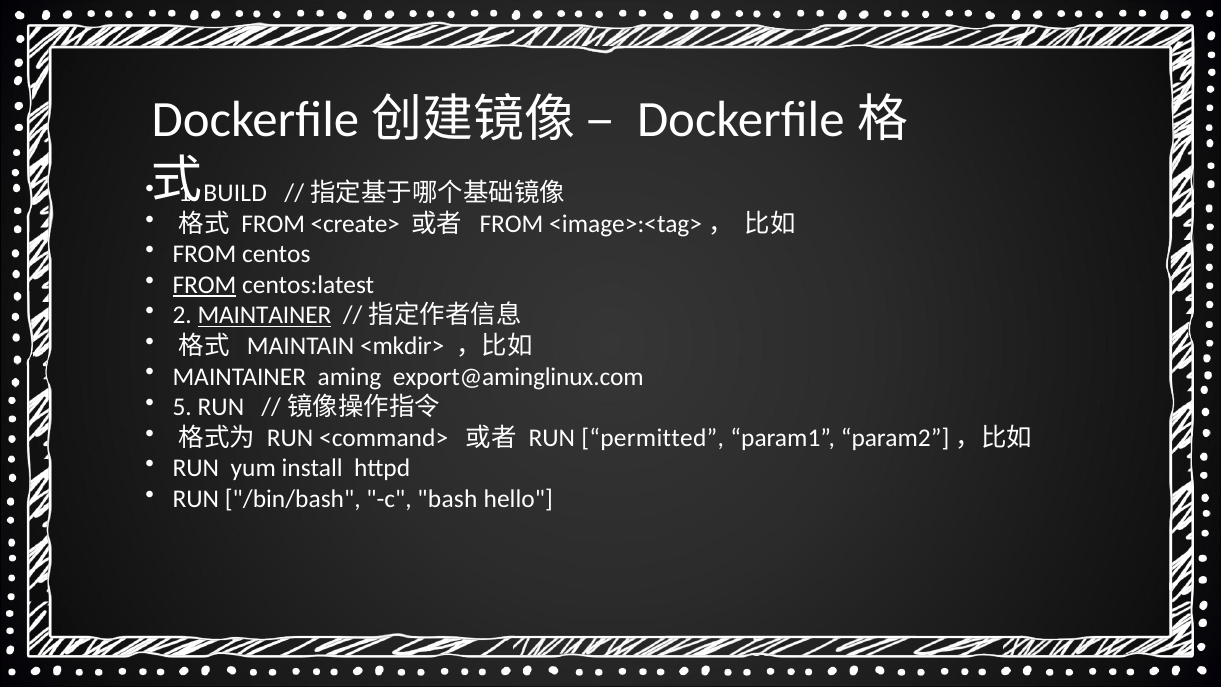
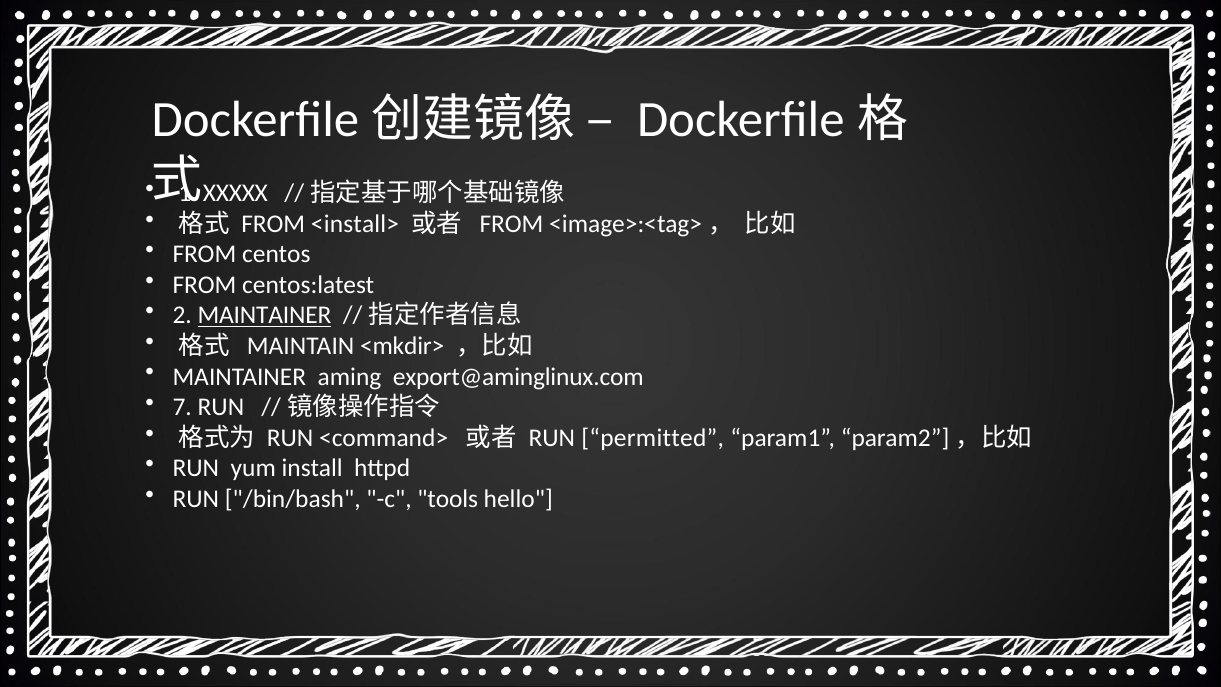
BUILD: BUILD -> XXXXX
<create>: <create> -> <install>
FROM at (204, 285) underline: present -> none
5: 5 -> 7
bash: bash -> tools
